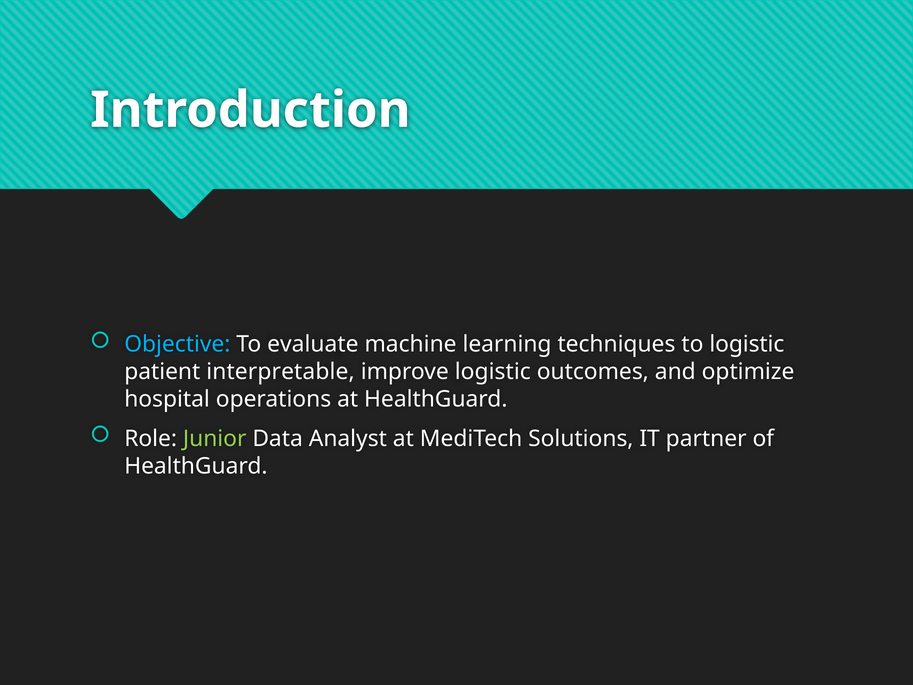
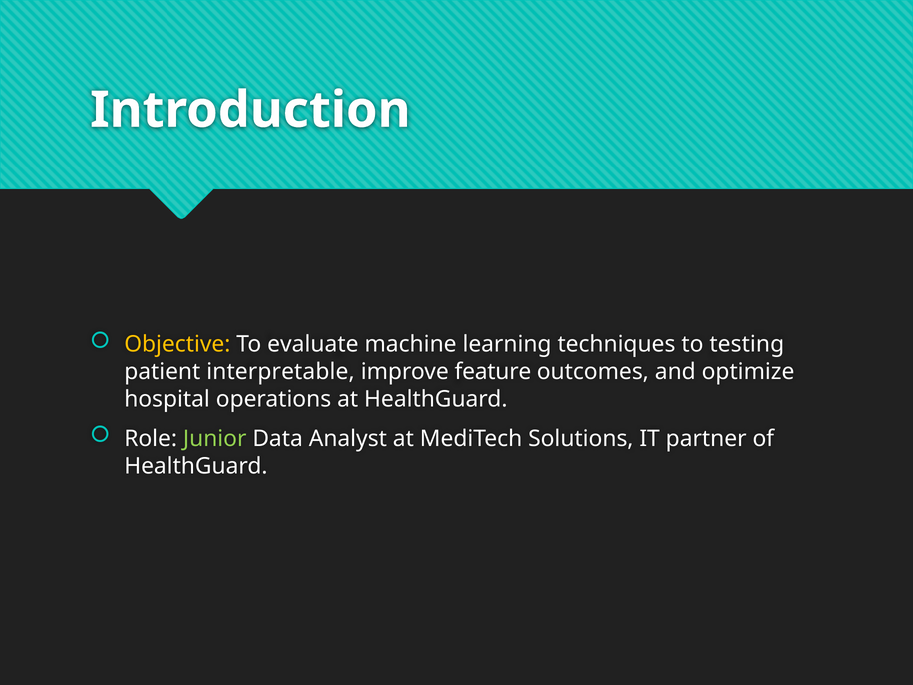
Objective colour: light blue -> yellow
to logistic: logistic -> testing
improve logistic: logistic -> feature
